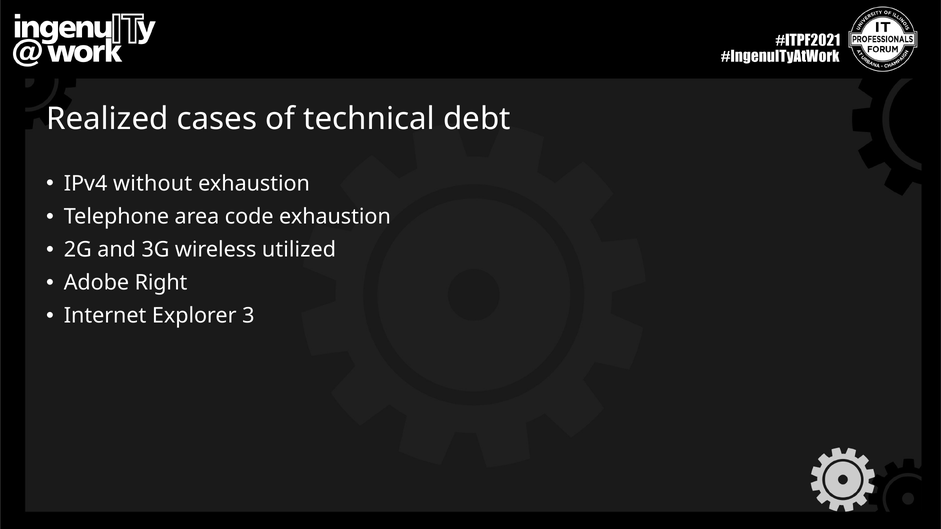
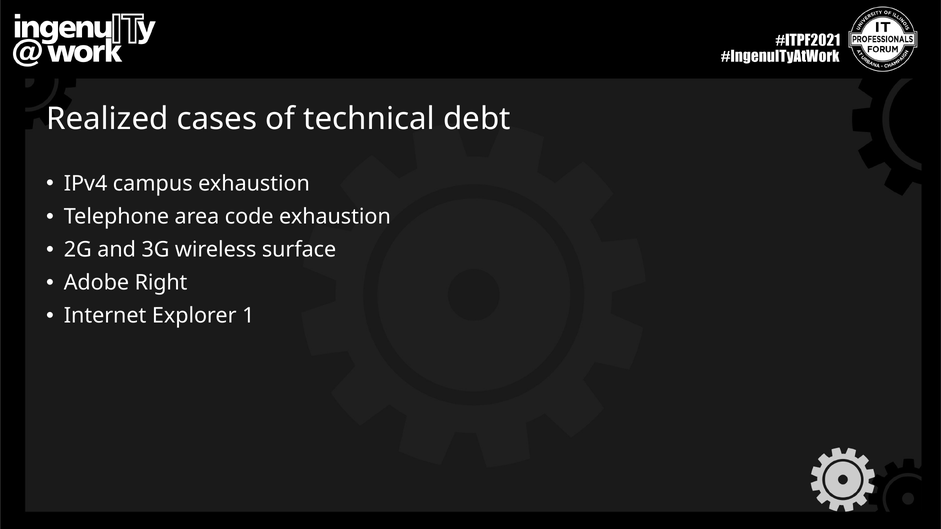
without: without -> campus
utilized: utilized -> surface
3: 3 -> 1
